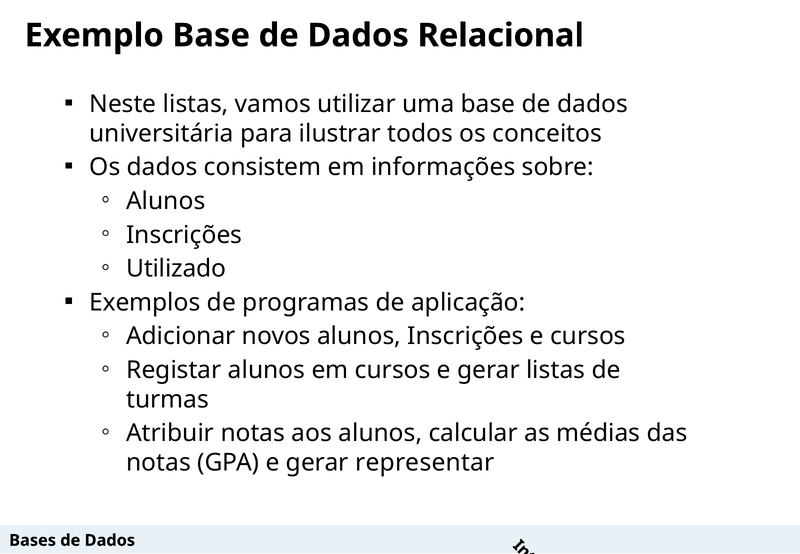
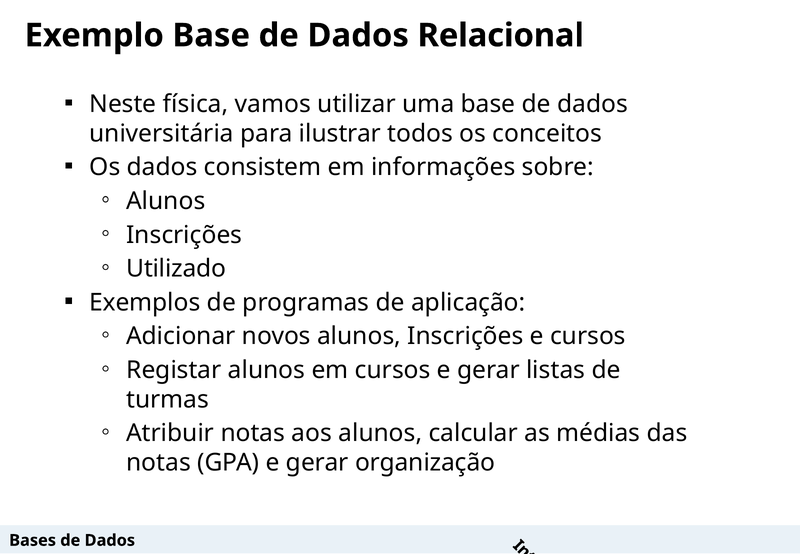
Neste listas: listas -> física
representar: representar -> organização
